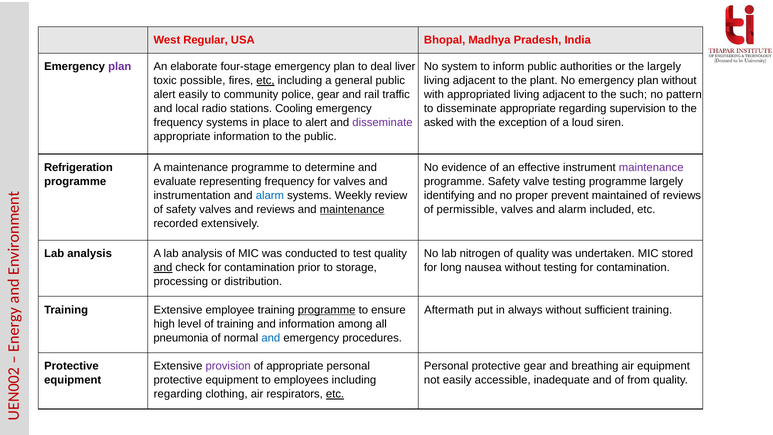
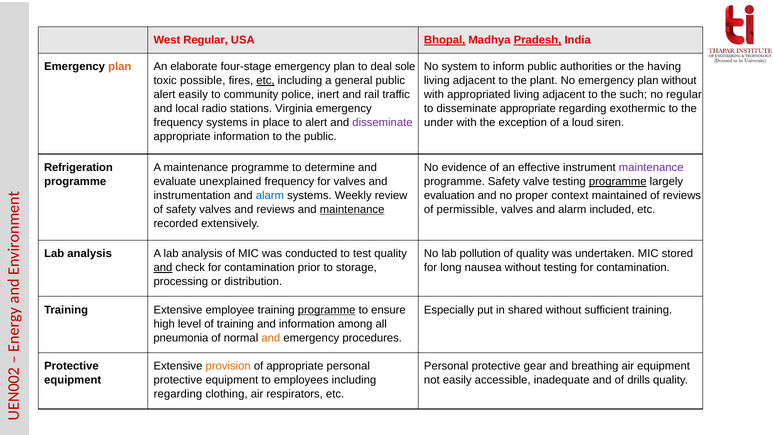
Bhopal underline: none -> present
Pradesh underline: none -> present
plan at (120, 67) colour: purple -> orange
liver: liver -> sole
the largely: largely -> having
police gear: gear -> inert
no pattern: pattern -> regular
Cooling: Cooling -> Virginia
supervision: supervision -> exothermic
asked: asked -> under
representing: representing -> unexplained
programme at (618, 182) underline: none -> present
identifying: identifying -> evaluation
prevent: prevent -> context
nitrogen: nitrogen -> pollution
Aftermath: Aftermath -> Especially
always: always -> shared
and at (271, 338) colour: blue -> orange
provision colour: purple -> orange
from: from -> drills
etc at (335, 394) underline: present -> none
